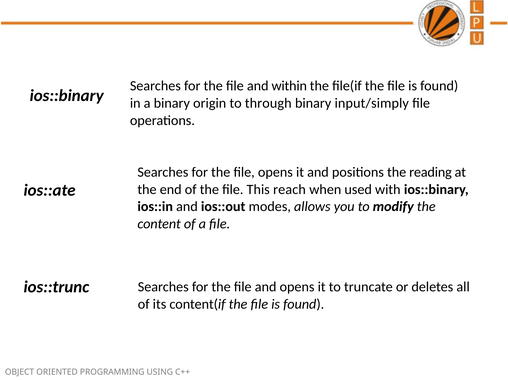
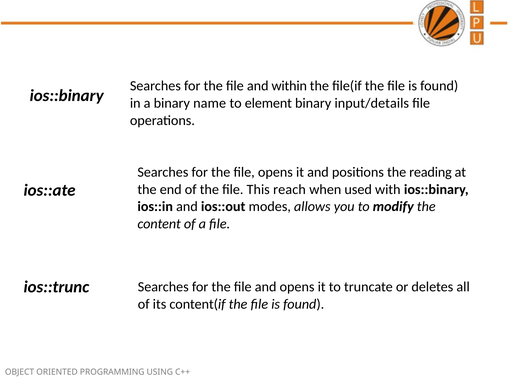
origin: origin -> name
through: through -> element
input/simply: input/simply -> input/details
